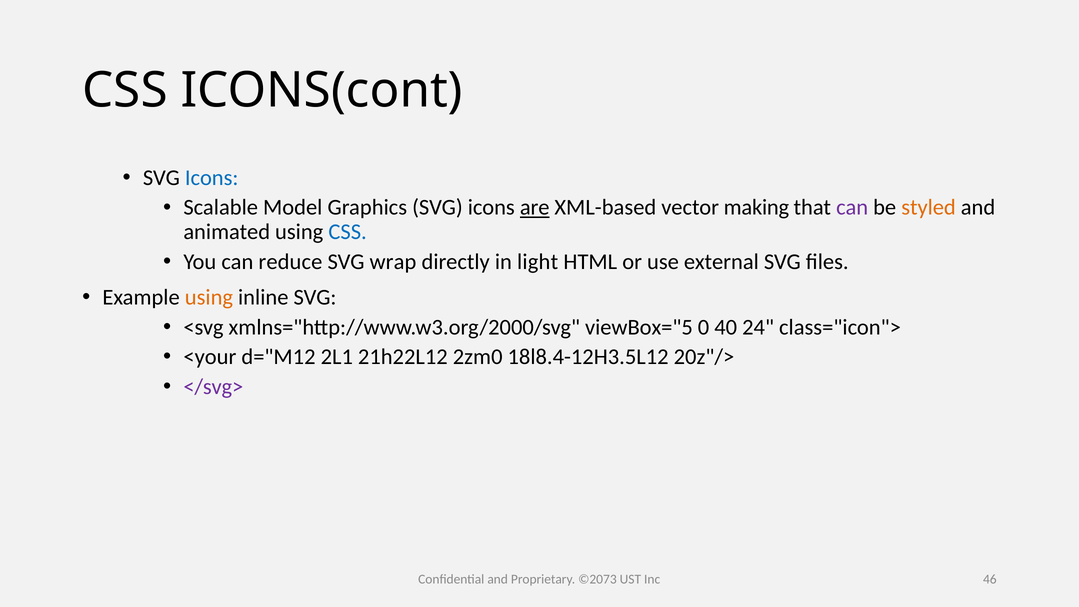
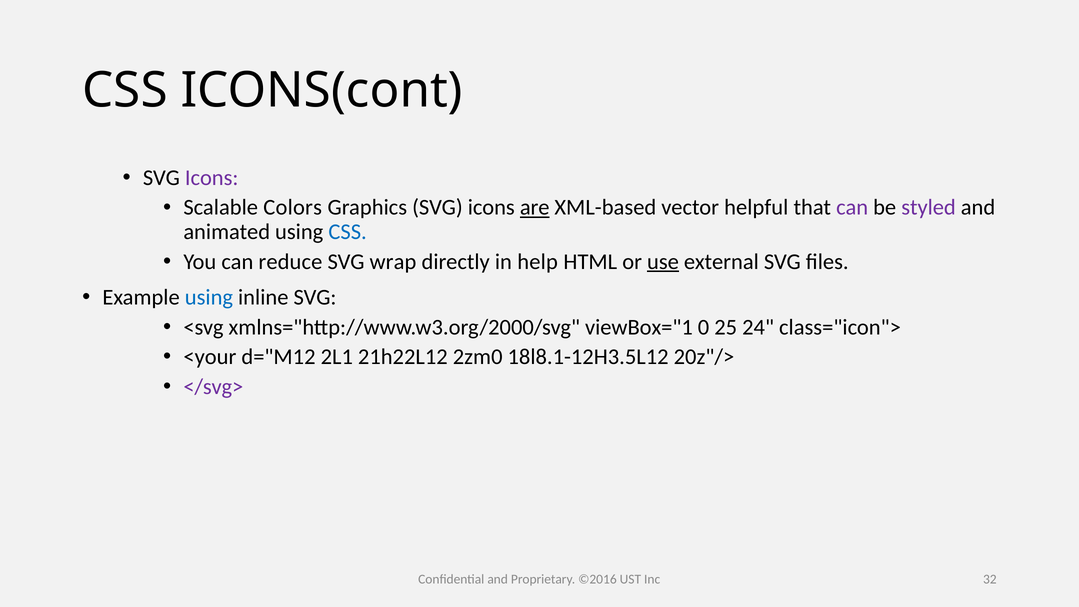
Icons at (212, 178) colour: blue -> purple
Model: Model -> Colors
making: making -> helpful
styled colour: orange -> purple
light: light -> help
use underline: none -> present
using at (209, 297) colour: orange -> blue
viewBox="5: viewBox="5 -> viewBox="1
40: 40 -> 25
18l8.4-12H3.5L12: 18l8.4-12H3.5L12 -> 18l8.1-12H3.5L12
©2073: ©2073 -> ©2016
46: 46 -> 32
